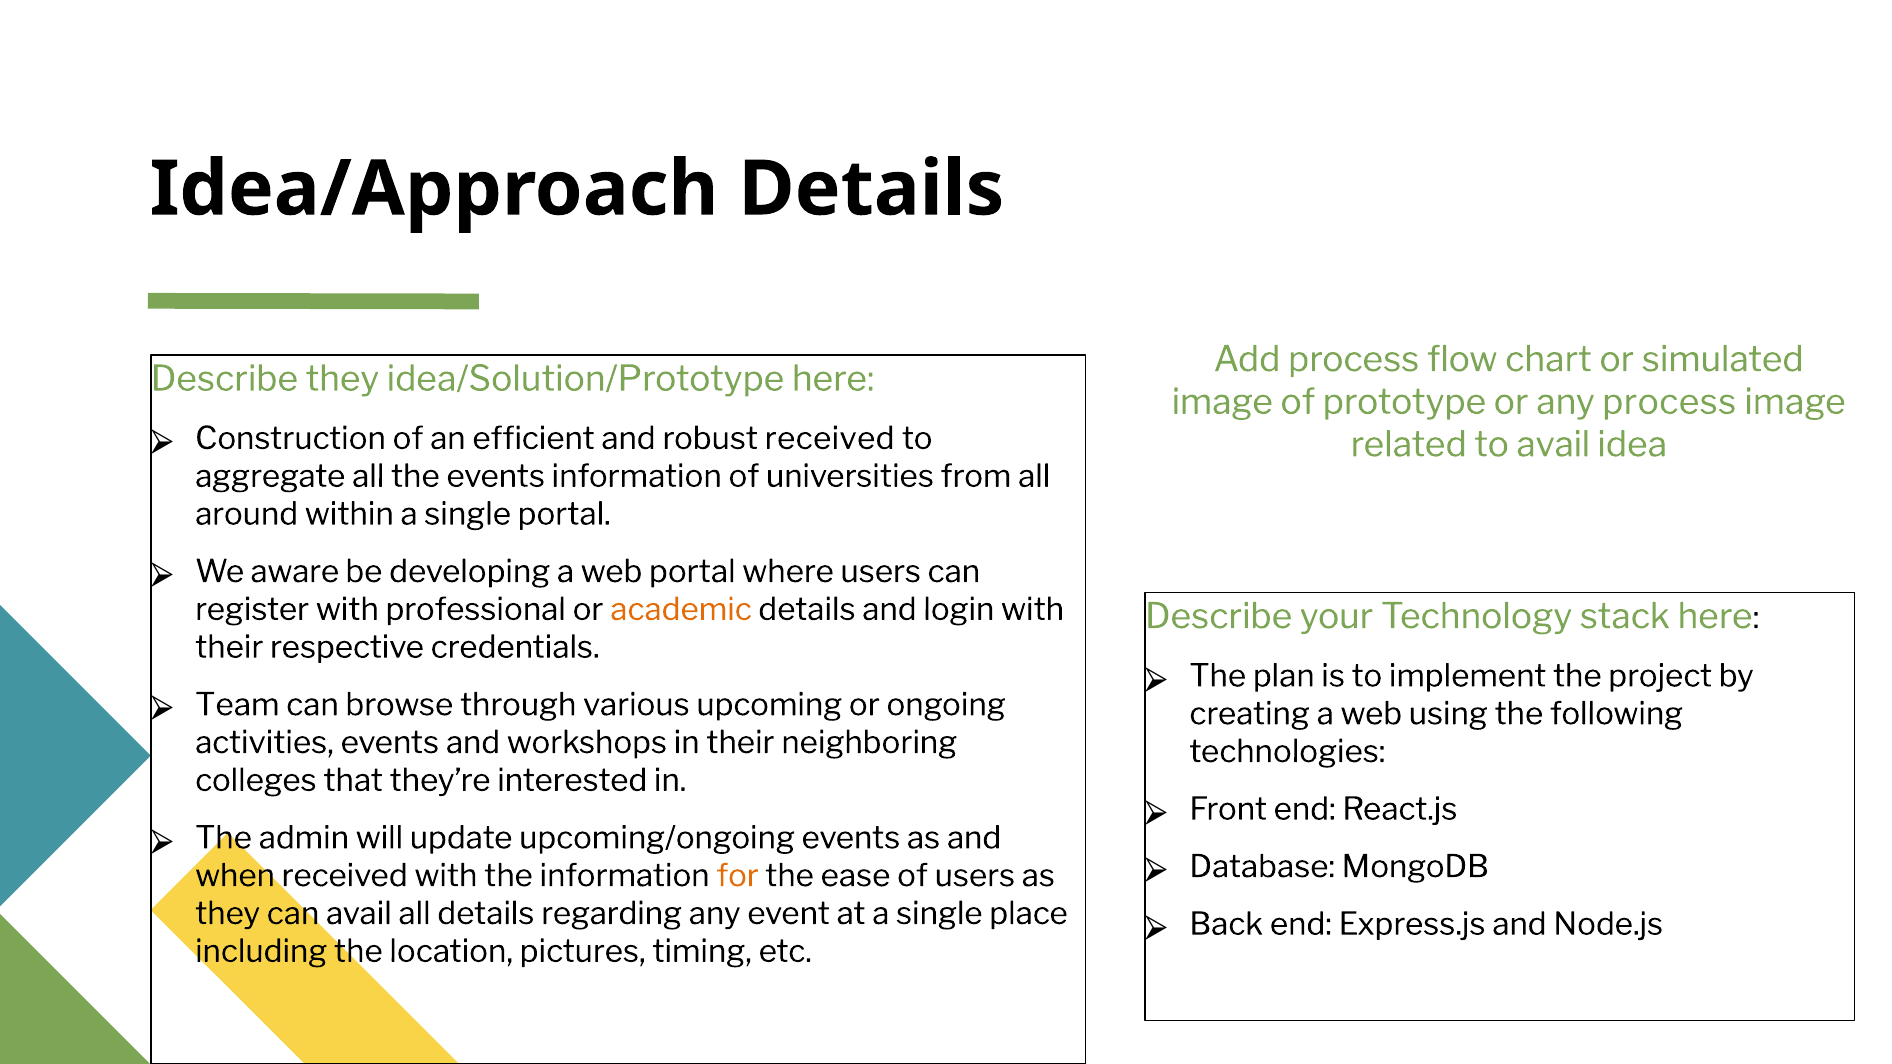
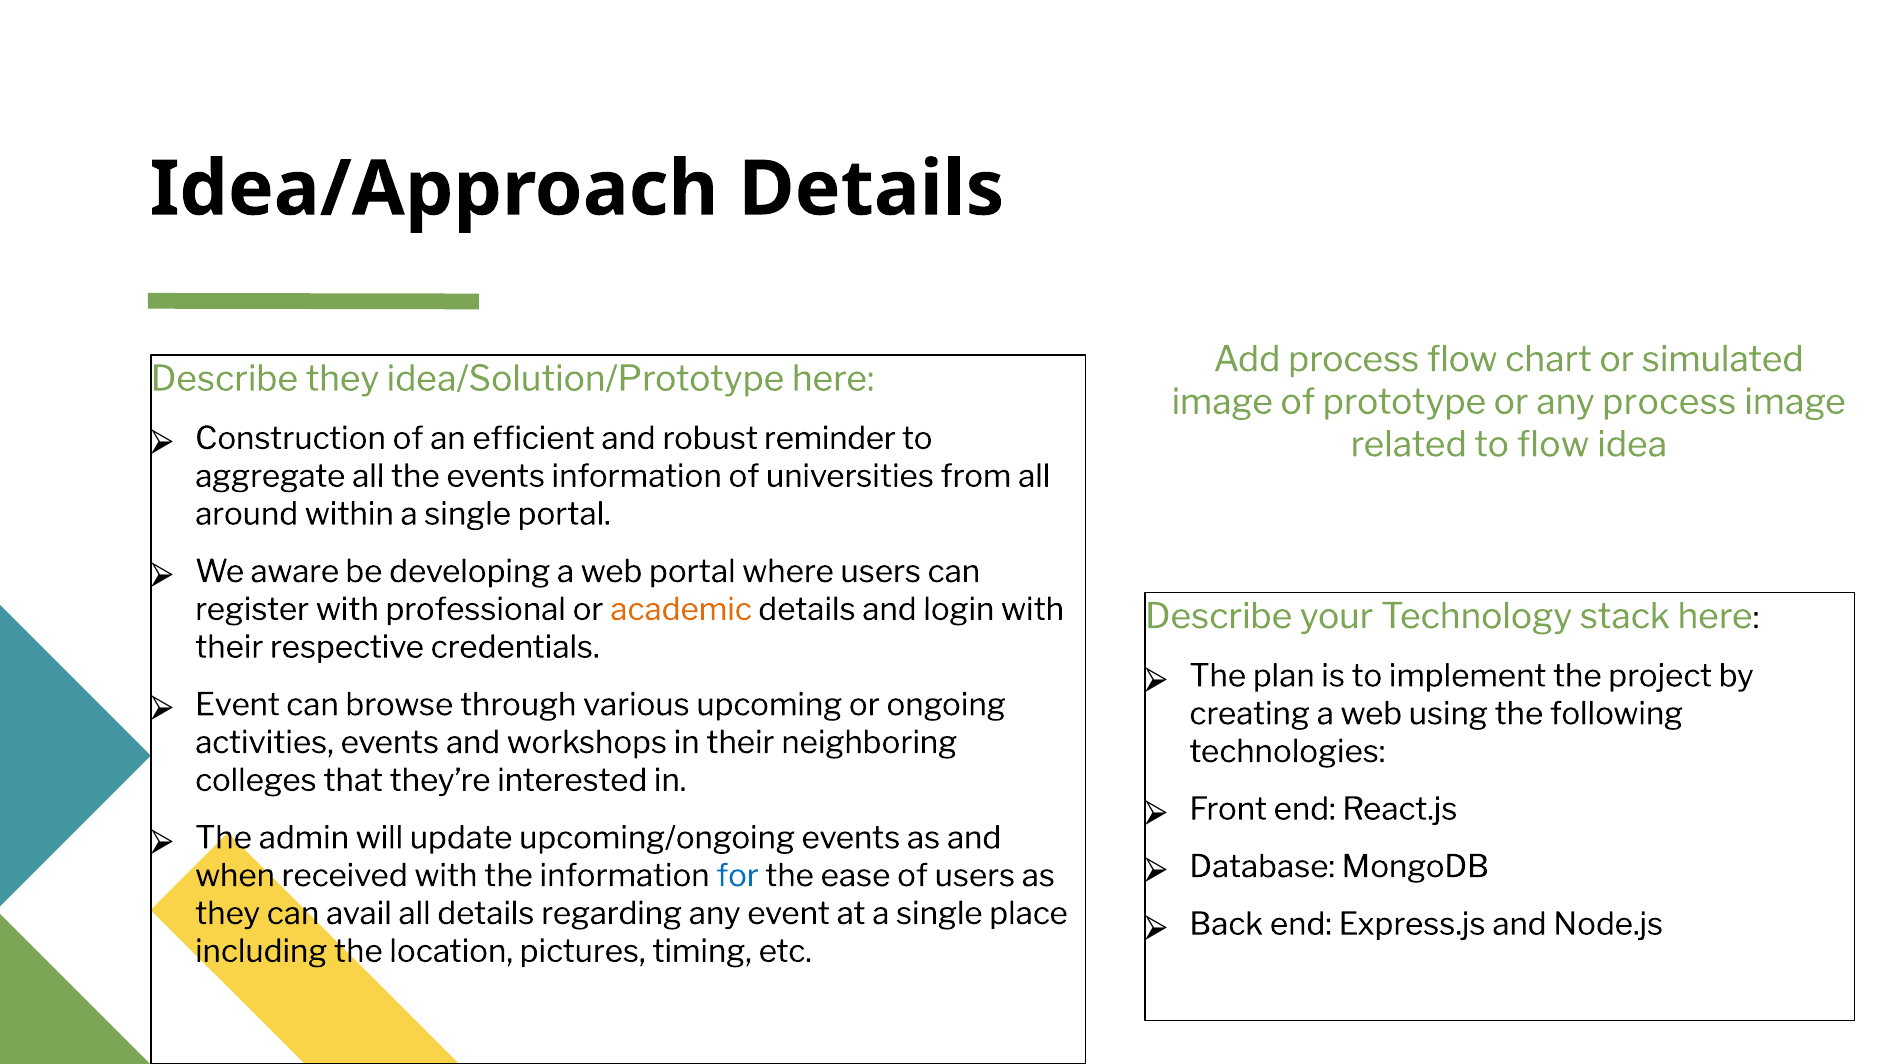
robust received: received -> reminder
to avail: avail -> flow
Team at (237, 705): Team -> Event
for colour: orange -> blue
